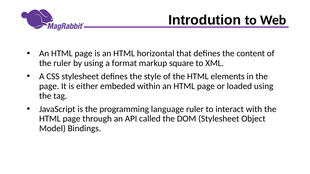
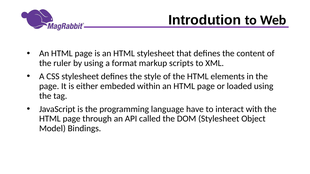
HTML horizontal: horizontal -> stylesheet
square: square -> scripts
language ruler: ruler -> have
